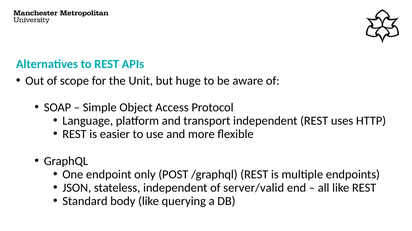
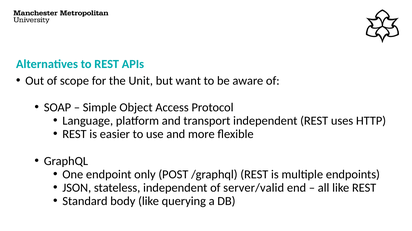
huge: huge -> want
